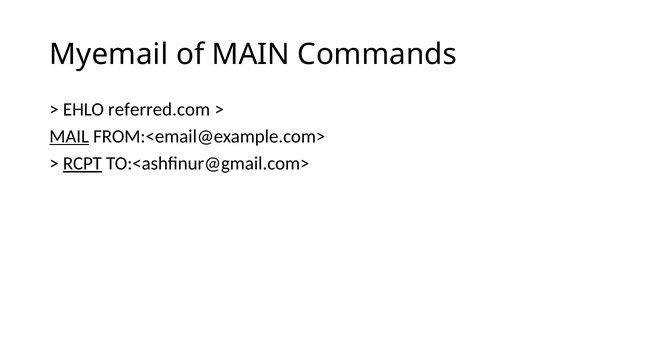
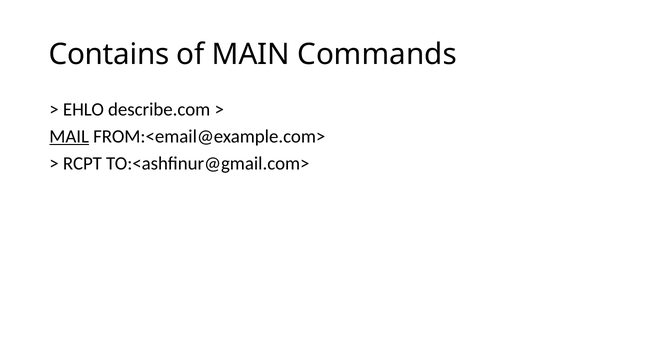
Myemail: Myemail -> Contains
referred.com: referred.com -> describe.com
RCPT underline: present -> none
